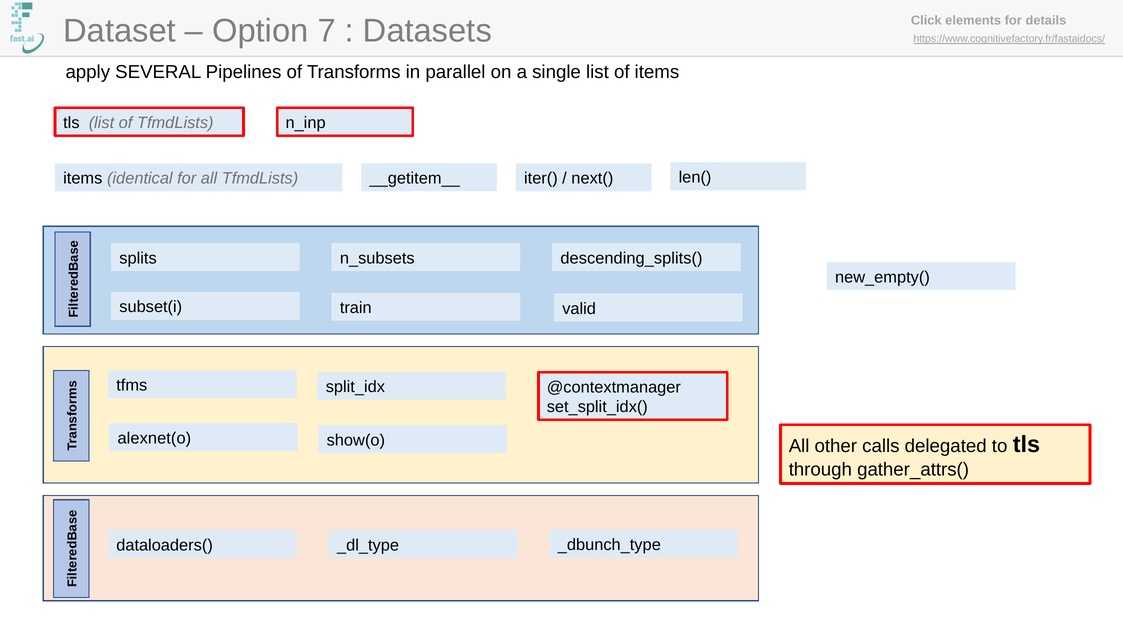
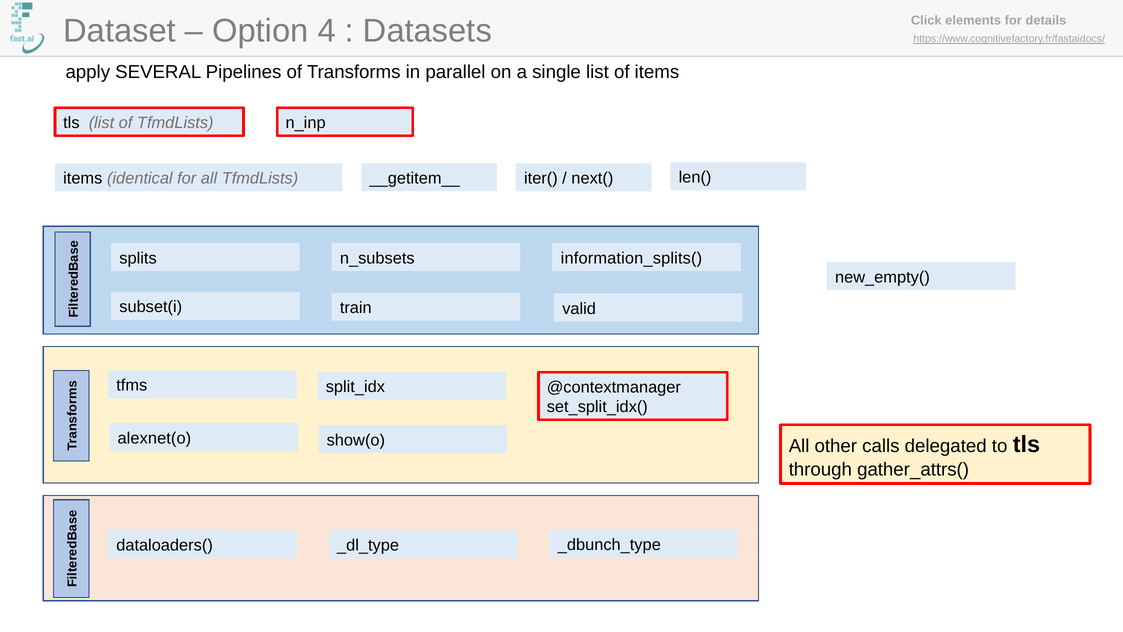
7: 7 -> 4
descending_splits(: descending_splits( -> information_splits(
